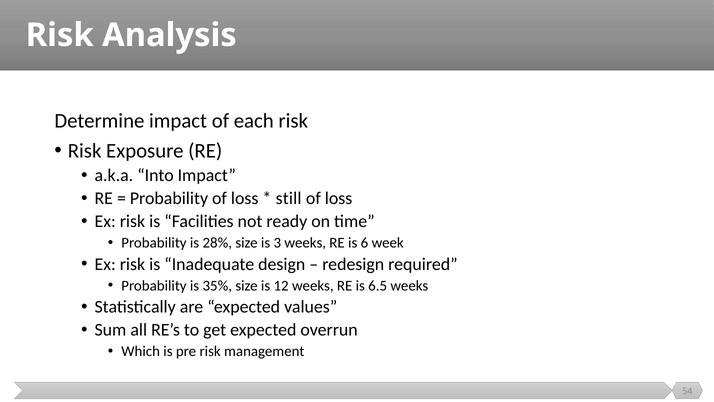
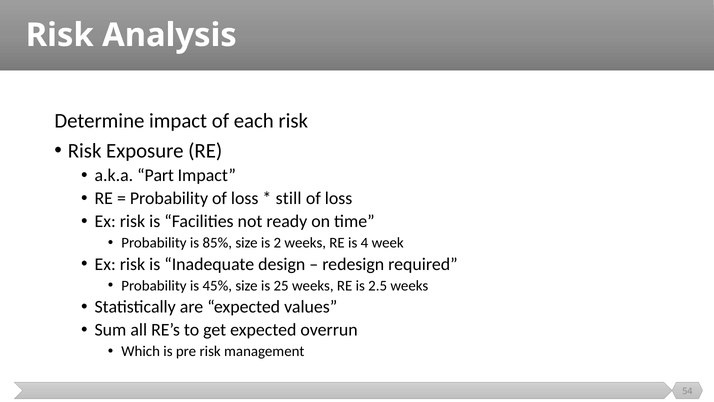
Into: Into -> Part
28%: 28% -> 85%
3: 3 -> 2
6: 6 -> 4
35%: 35% -> 45%
12: 12 -> 25
6.5: 6.5 -> 2.5
